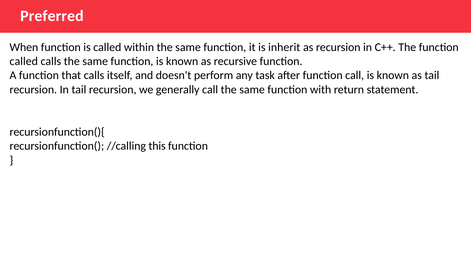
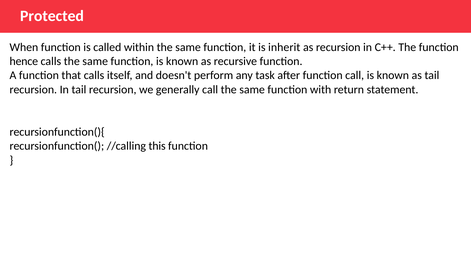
Preferred: Preferred -> Protected
called at (24, 61): called -> hence
